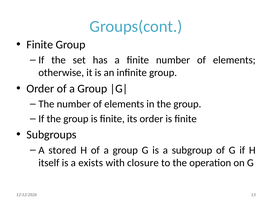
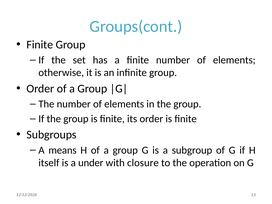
stored: stored -> means
exists: exists -> under
